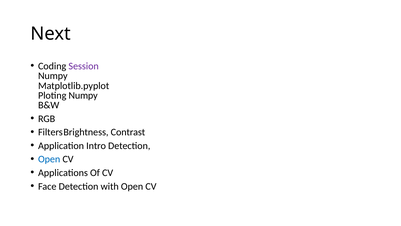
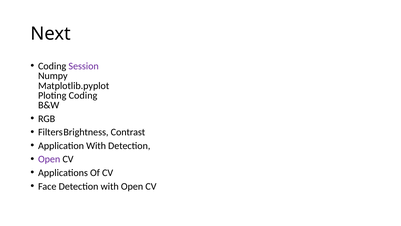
Ploting Numpy: Numpy -> Coding
Application Intro: Intro -> With
Open at (49, 159) colour: blue -> purple
